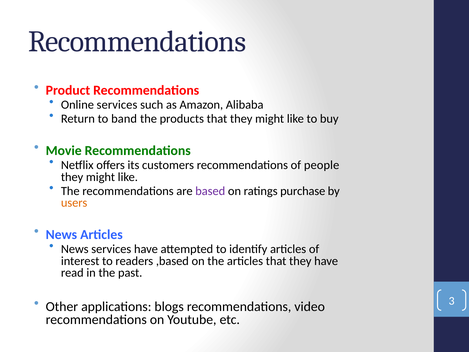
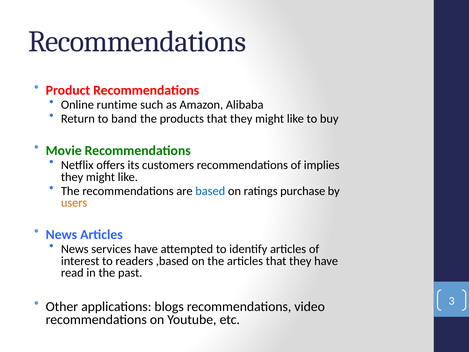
Online services: services -> runtime
people: people -> implies
based colour: purple -> blue
